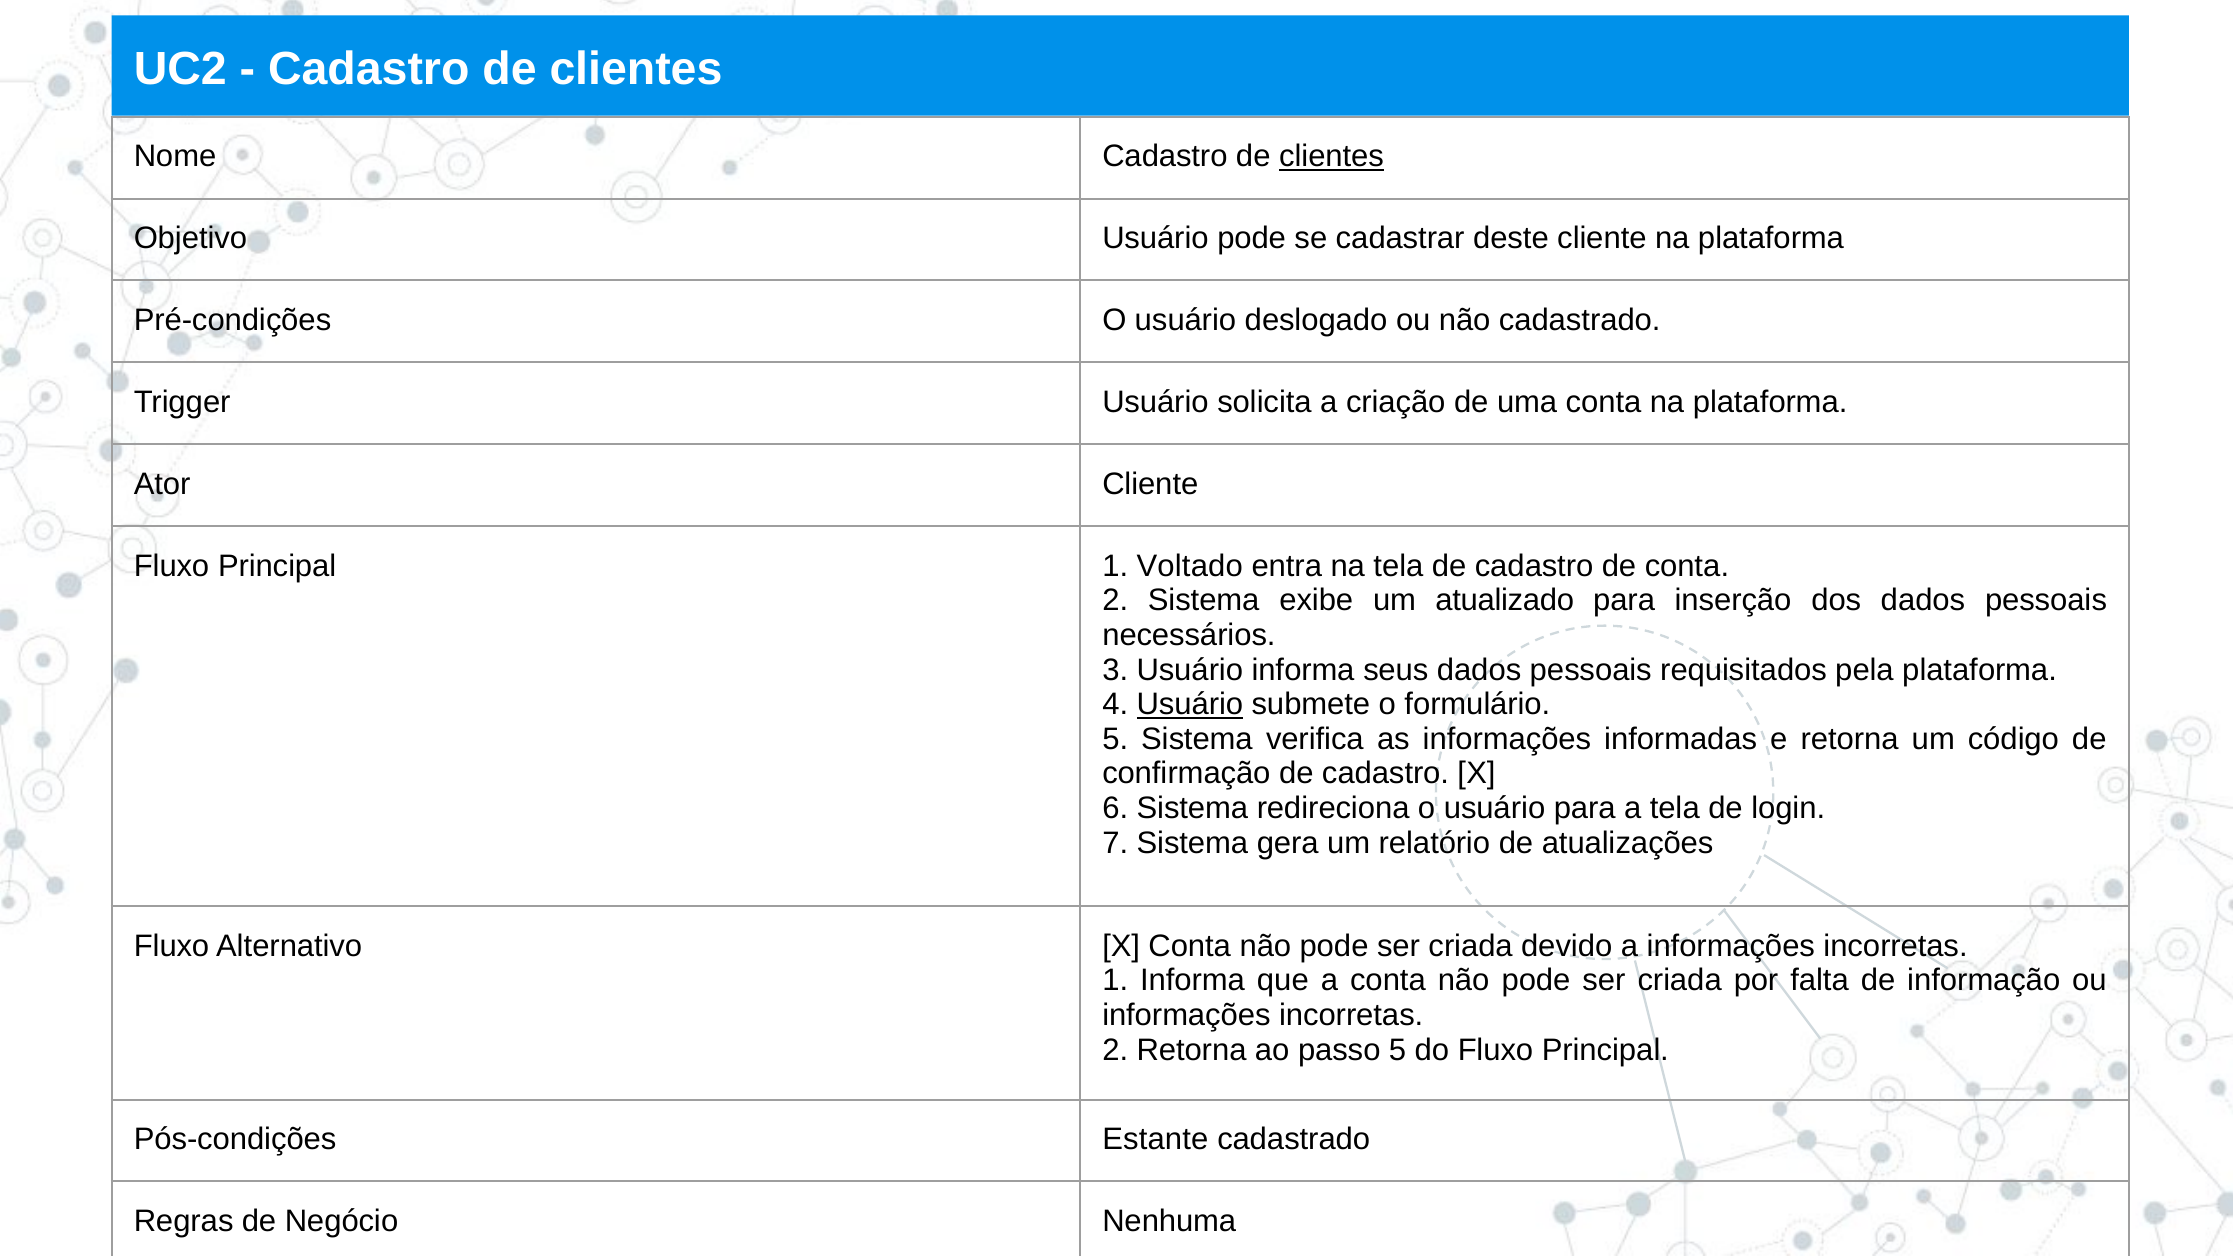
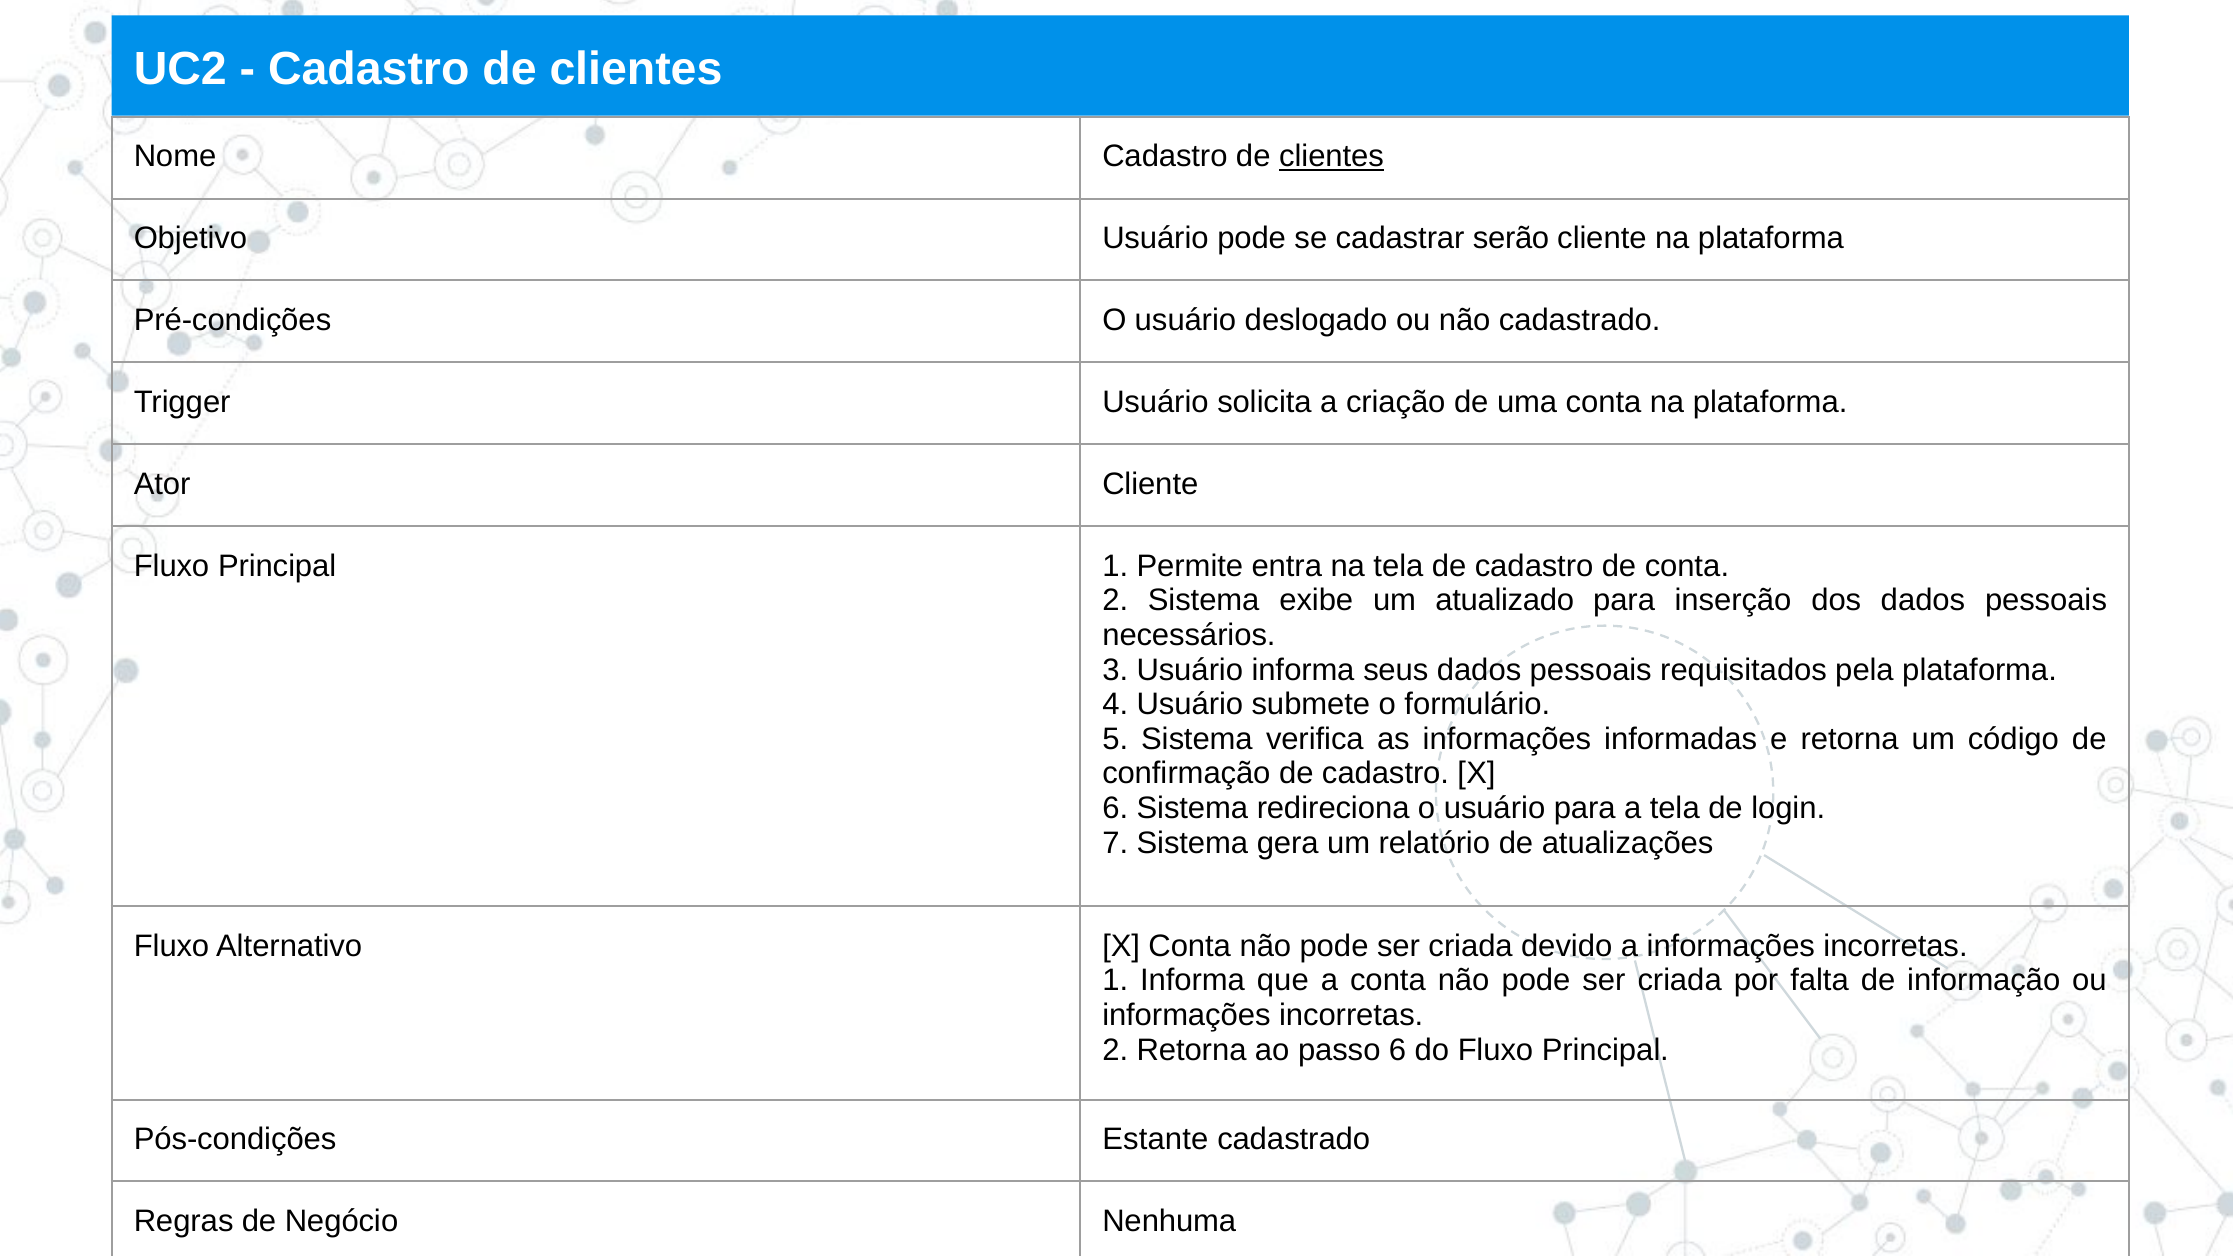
deste: deste -> serão
Voltado: Voltado -> Permite
Usuário at (1190, 704) underline: present -> none
passo 5: 5 -> 6
